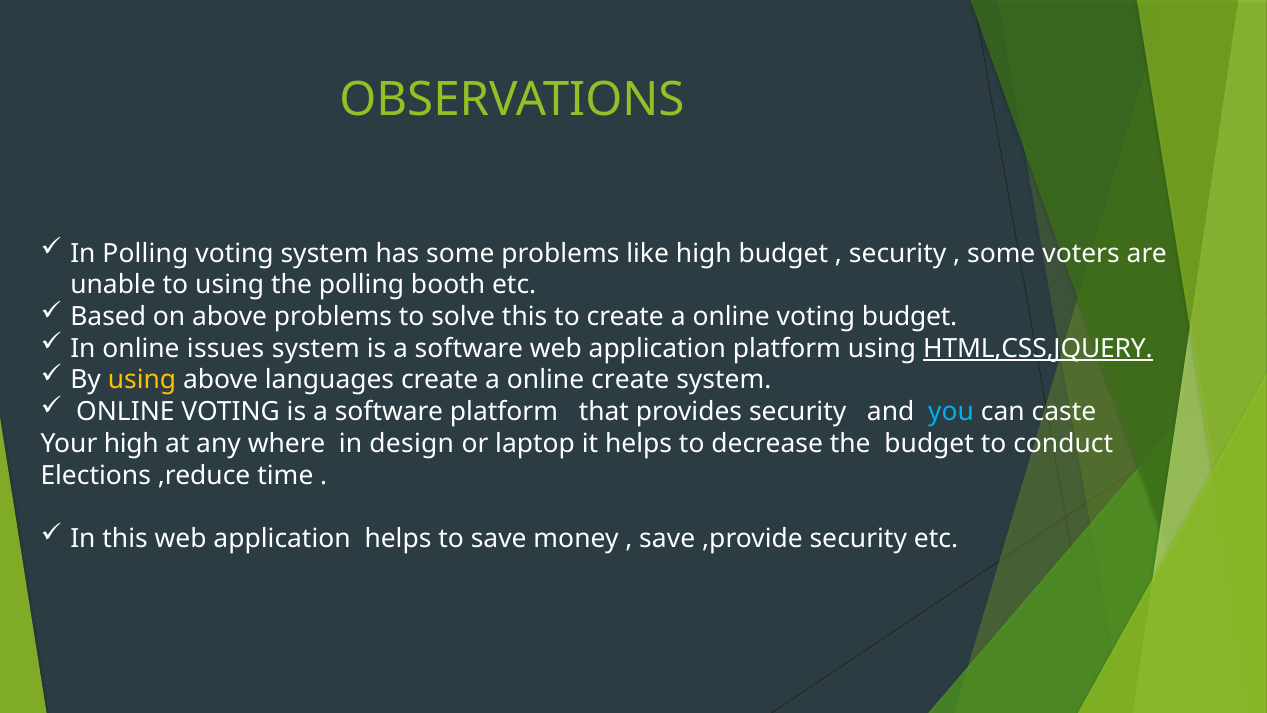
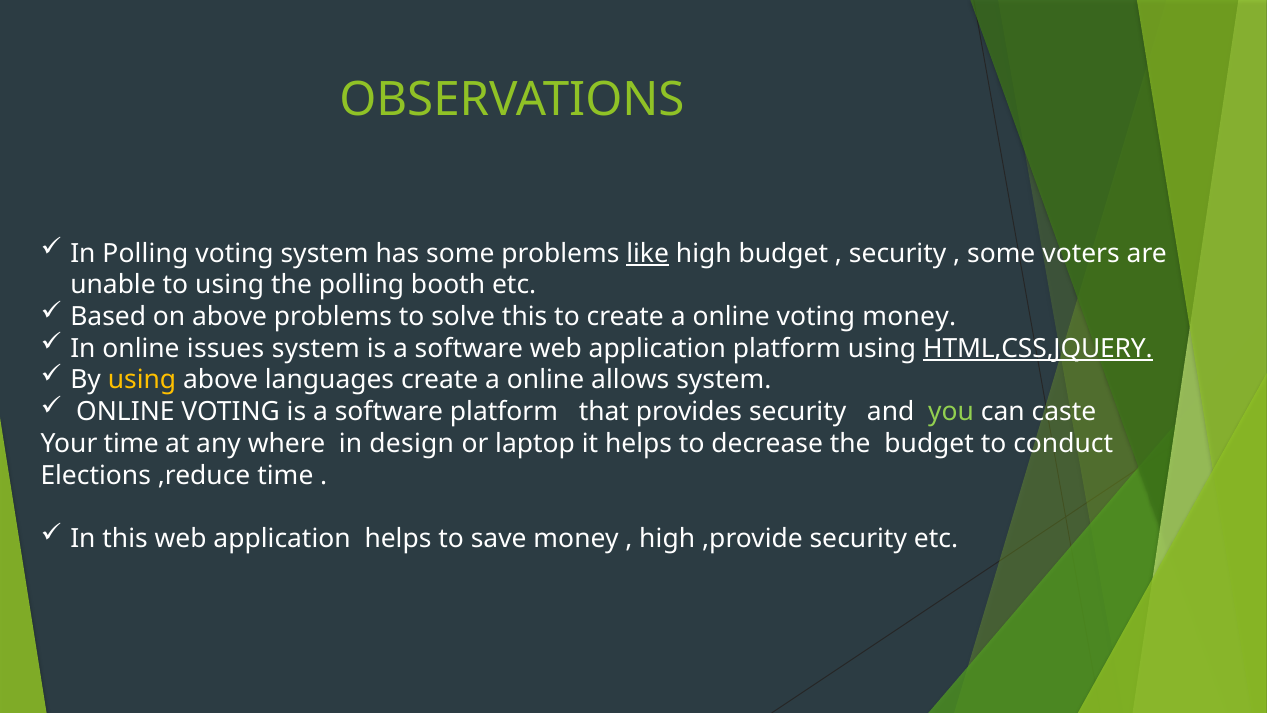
like underline: none -> present
voting budget: budget -> money
online create: create -> allows
you colour: light blue -> light green
Your high: high -> time
save at (667, 538): save -> high
